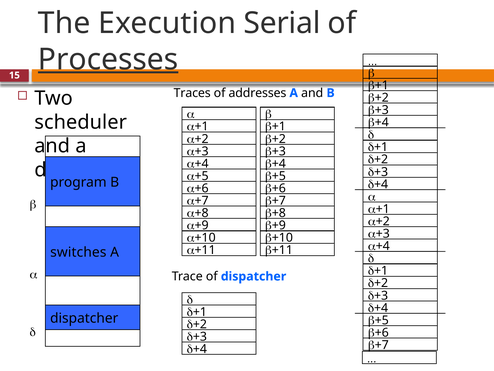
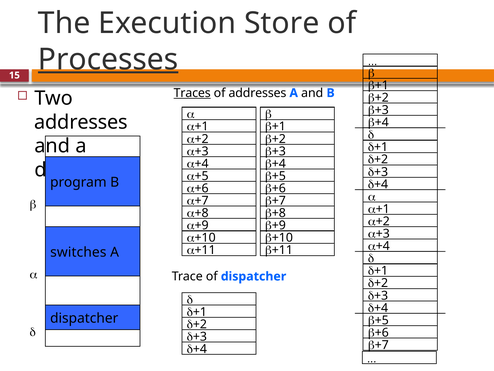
Serial: Serial -> Store
Traces underline: none -> present
scheduler at (81, 122): scheduler -> addresses
